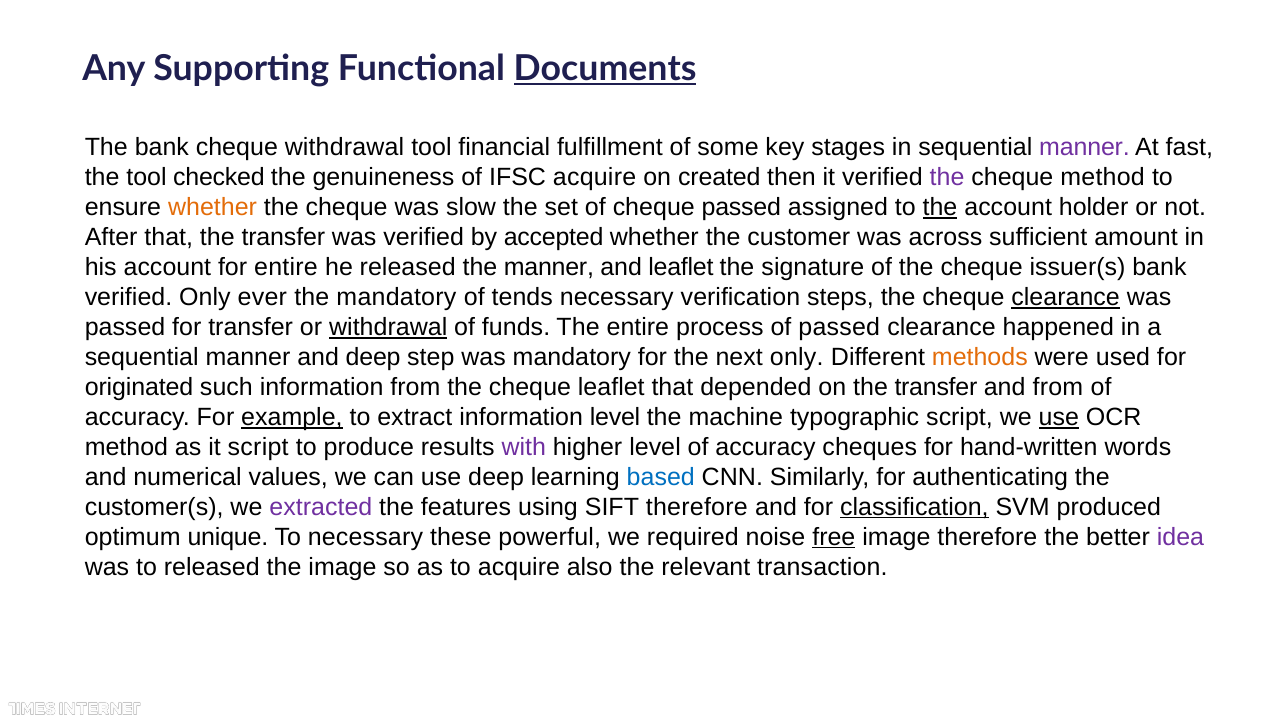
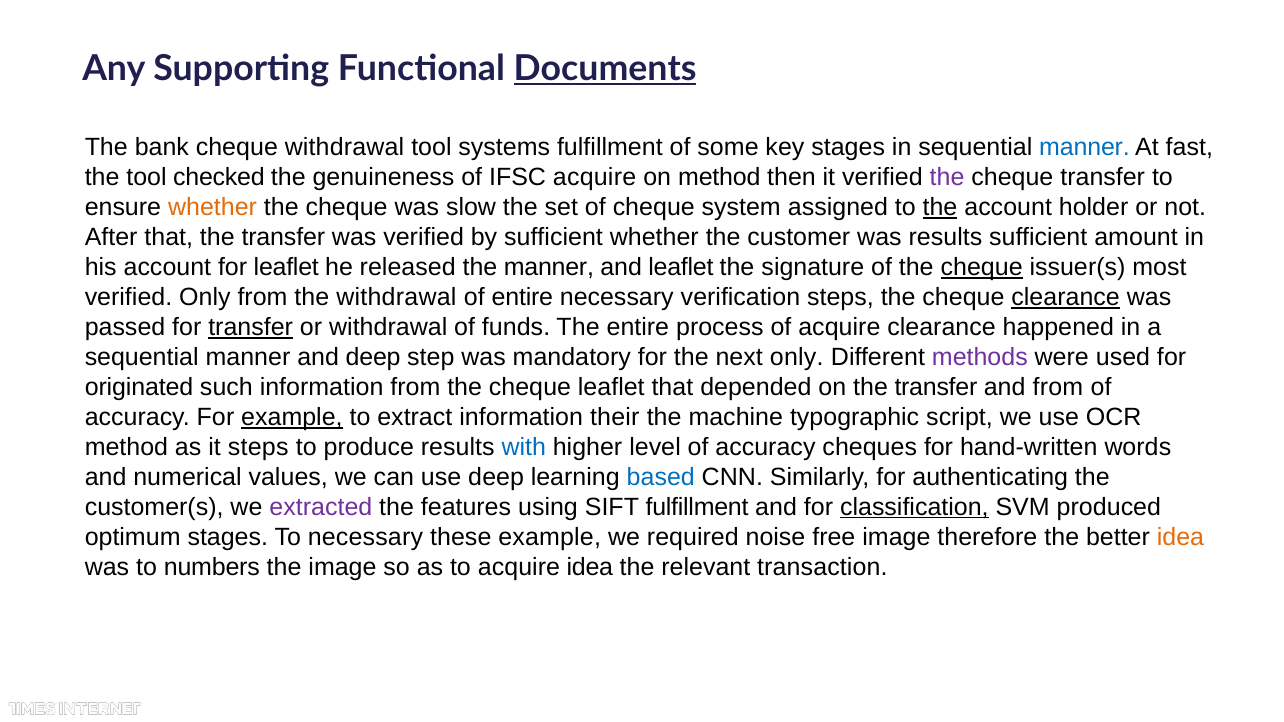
financial: financial -> systems
manner at (1084, 147) colour: purple -> blue
on created: created -> method
cheque method: method -> transfer
cheque passed: passed -> system
by accepted: accepted -> sufficient
was across: across -> results
for entire: entire -> leaflet
cheque at (982, 267) underline: none -> present
issuer(s bank: bank -> most
Only ever: ever -> from
the mandatory: mandatory -> withdrawal
of tends: tends -> entire
transfer at (251, 327) underline: none -> present
withdrawal at (388, 327) underline: present -> none
of passed: passed -> acquire
methods colour: orange -> purple
information level: level -> their
use at (1059, 417) underline: present -> none
it script: script -> steps
with colour: purple -> blue
SIFT therefore: therefore -> fulfillment
optimum unique: unique -> stages
these powerful: powerful -> example
free underline: present -> none
idea at (1181, 537) colour: purple -> orange
to released: released -> numbers
acquire also: also -> idea
